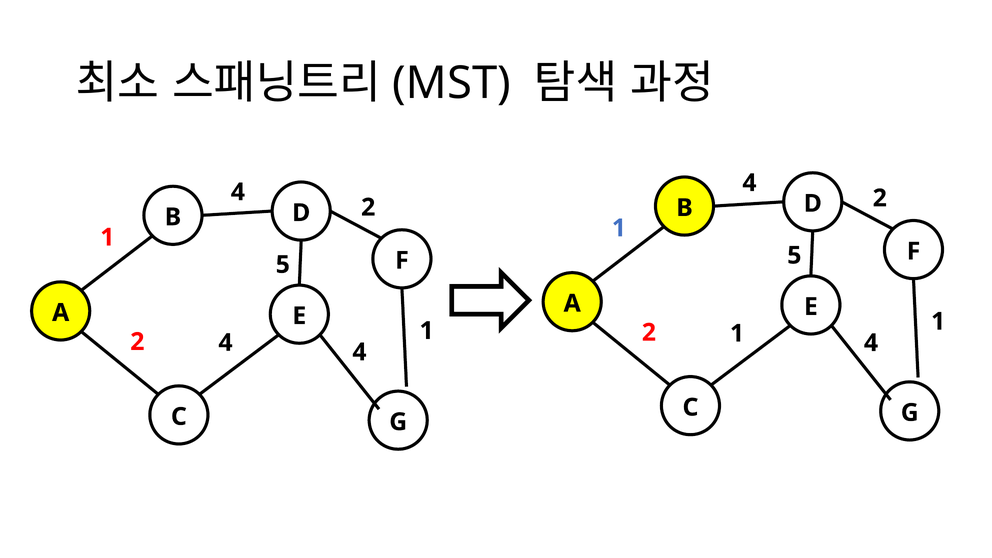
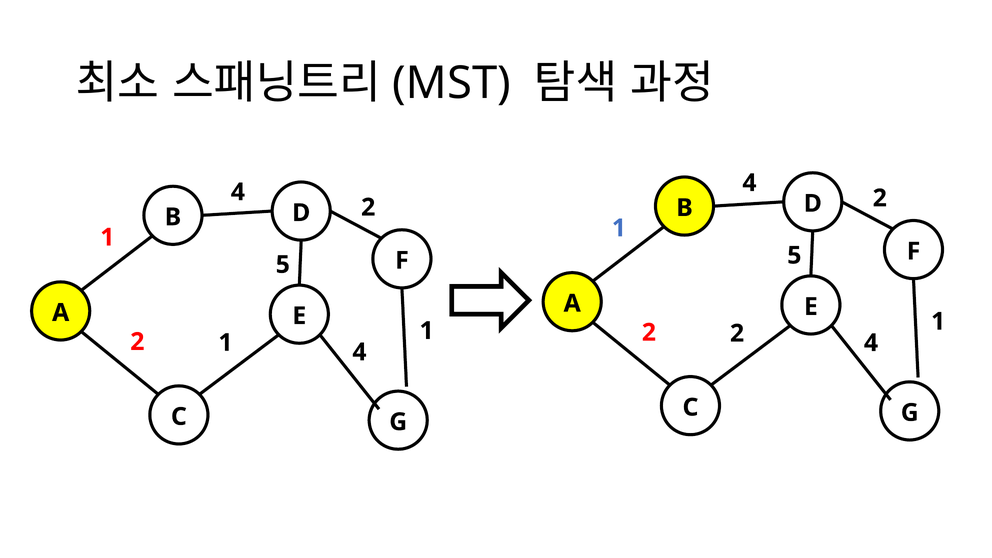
1 at (737, 333): 1 -> 2
4 at (226, 343): 4 -> 1
